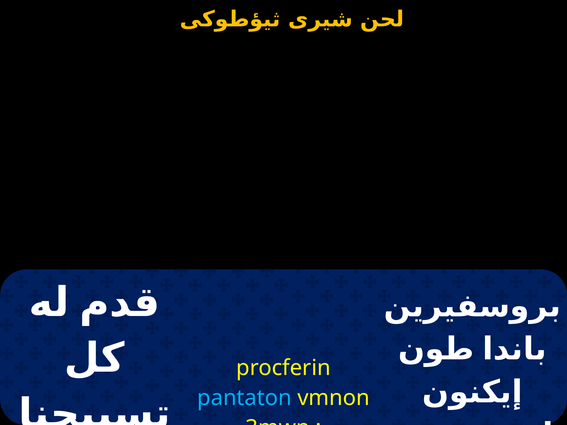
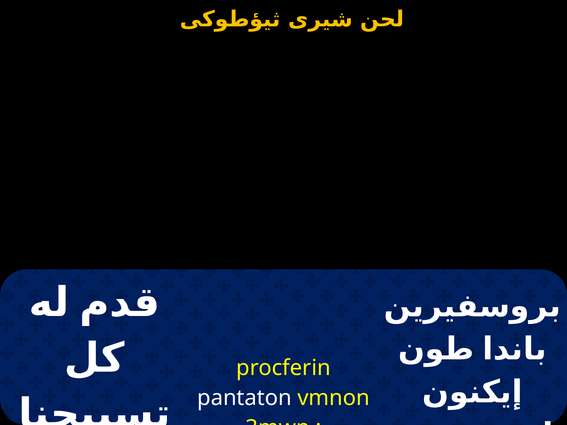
pantaton colour: light blue -> white
